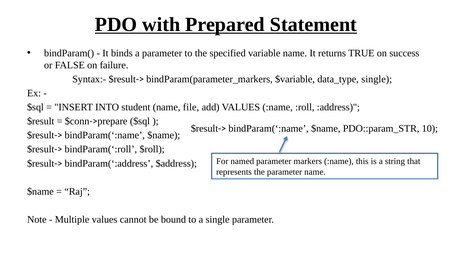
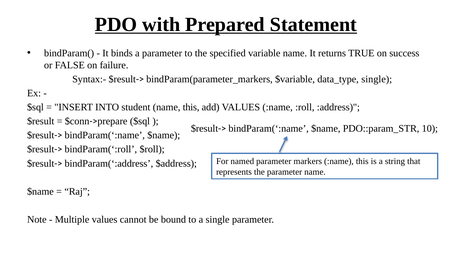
name file: file -> this
